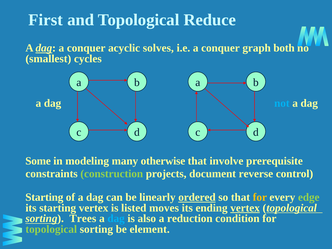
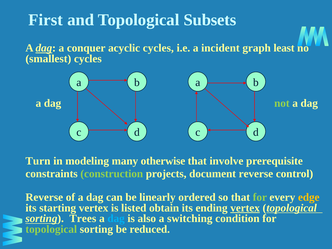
Reduce: Reduce -> Subsets
acyclic solves: solves -> cycles
i.e a conquer: conquer -> incident
both: both -> least
not colour: light blue -> light green
Some: Some -> Turn
Starting at (44, 197): Starting -> Reverse
ordered underline: present -> none
for at (260, 197) colour: yellow -> light green
edge colour: light green -> yellow
moves: moves -> obtain
reduction: reduction -> switching
element: element -> reduced
